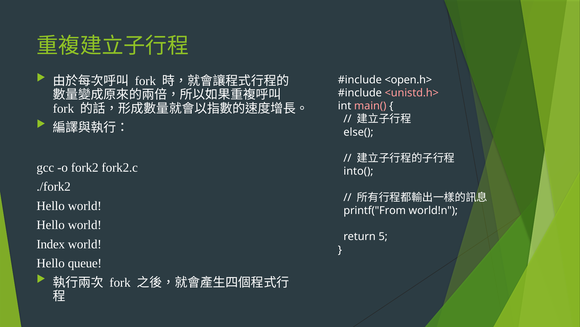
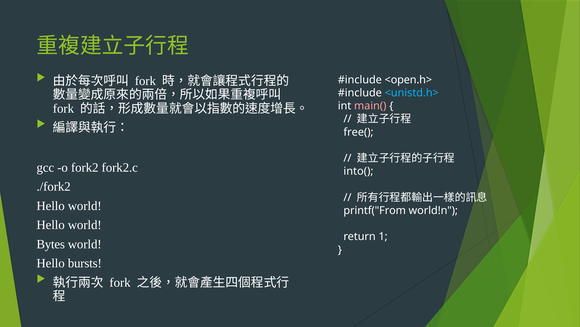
<unistd.h> colour: pink -> light blue
else(: else( -> free(
5: 5 -> 1
Index: Index -> Bytes
queue: queue -> bursts
